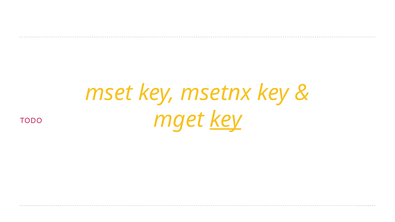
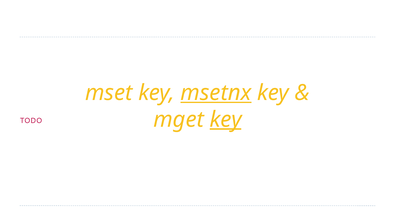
msetnx underline: none -> present
